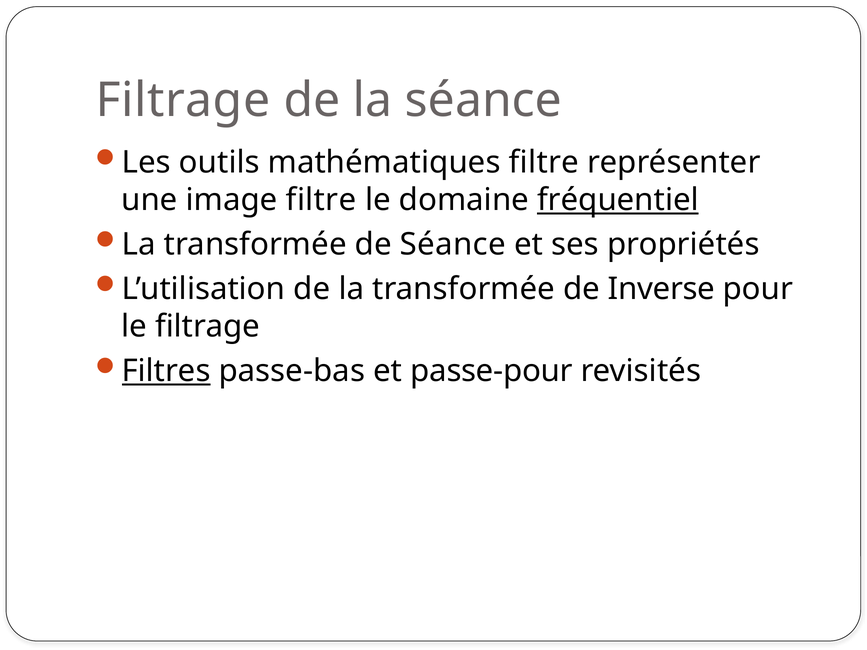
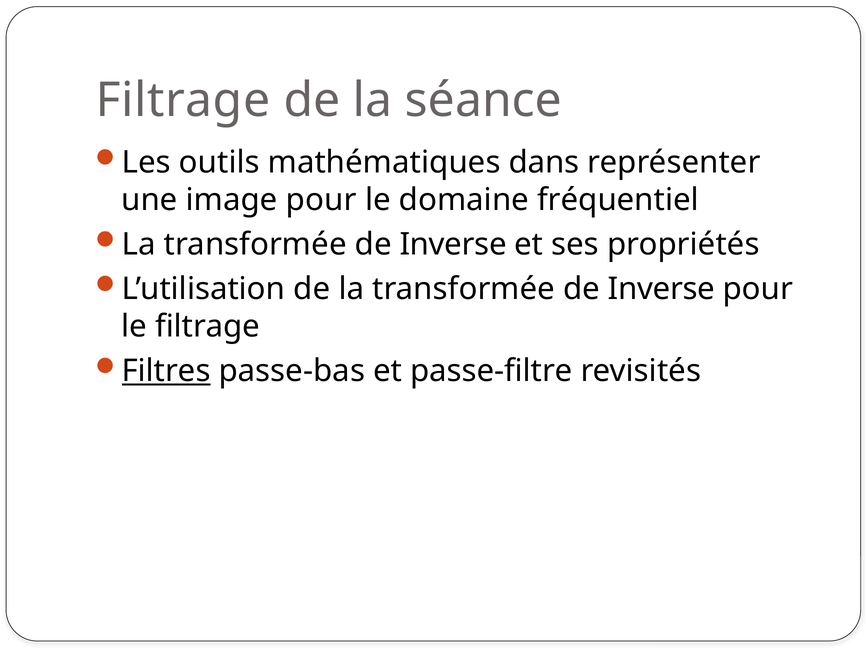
mathématiques filtre: filtre -> dans
image filtre: filtre -> pour
fréquentiel underline: present -> none
Séance at (453, 245): Séance -> Inverse
passe-pour: passe-pour -> passe-filtre
